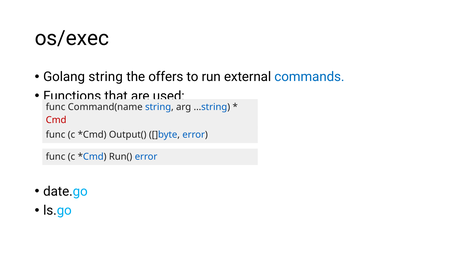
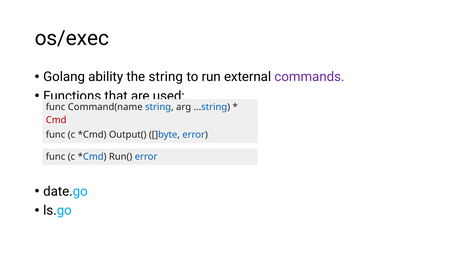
Golang string: string -> ability
the offers: offers -> string
commands colour: blue -> purple
